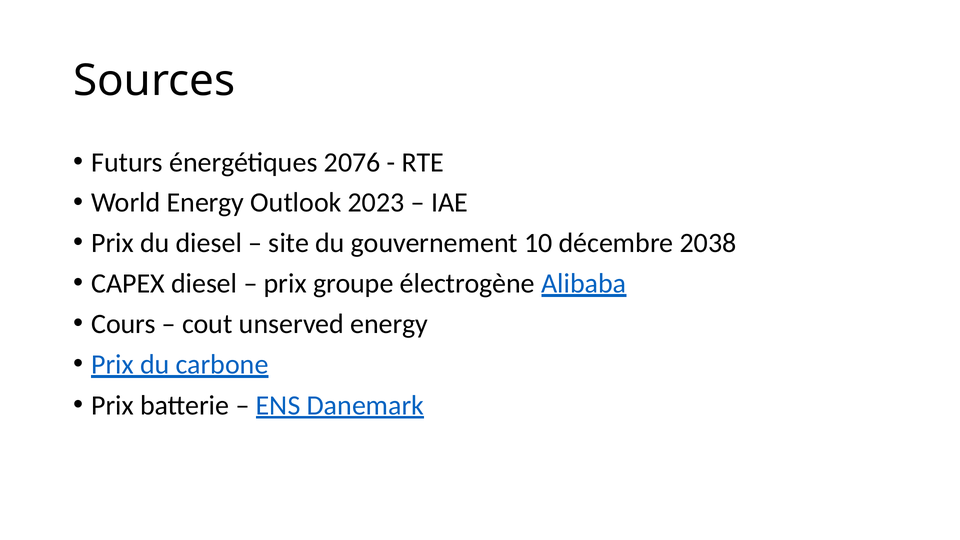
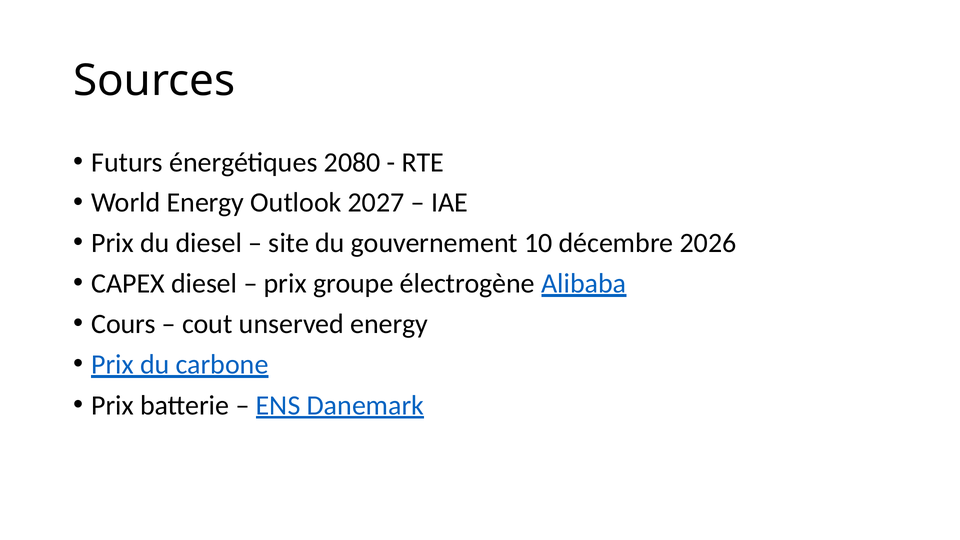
2076: 2076 -> 2080
2023: 2023 -> 2027
2038: 2038 -> 2026
